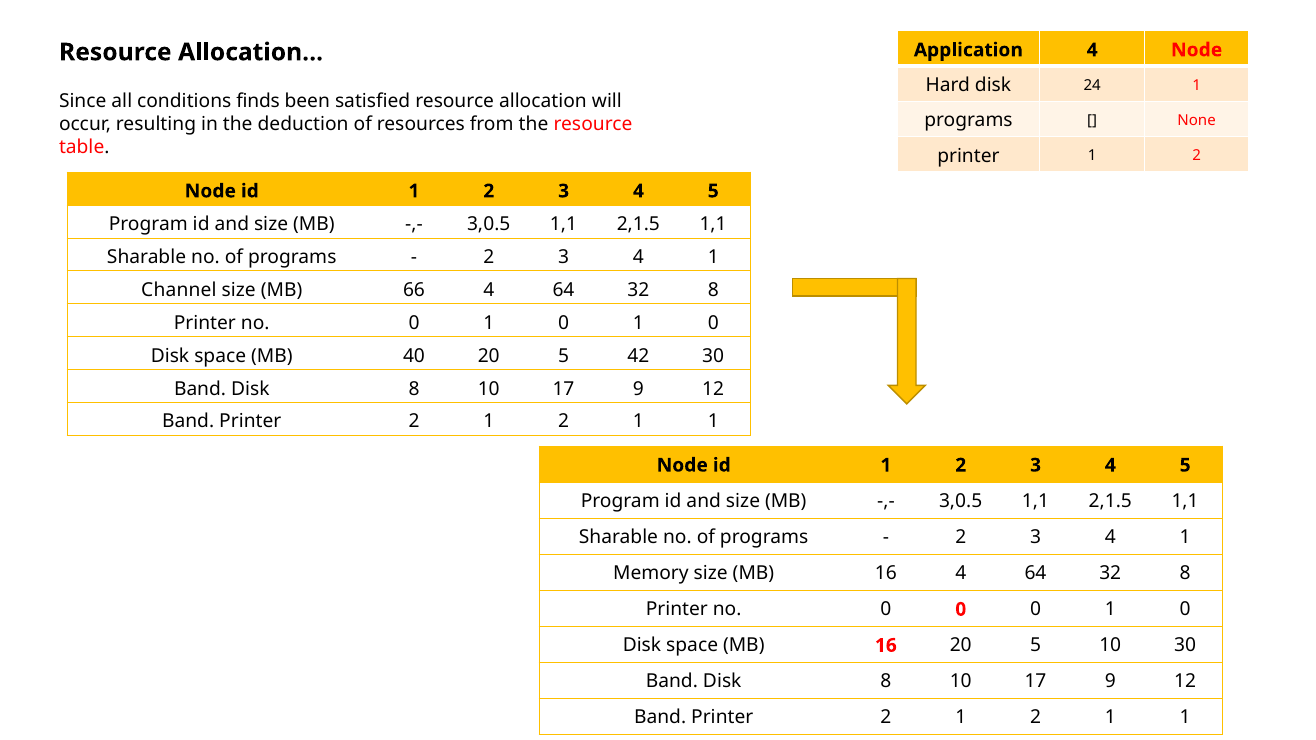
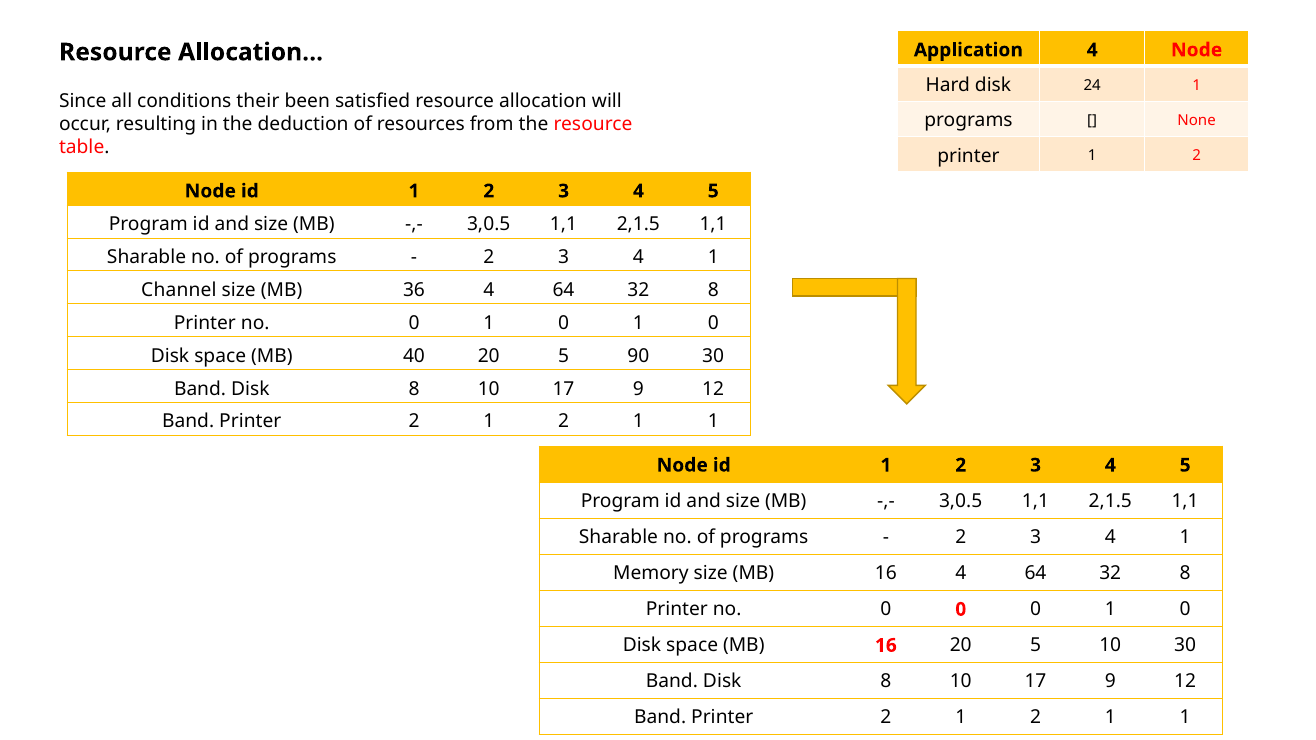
finds: finds -> their
66: 66 -> 36
42: 42 -> 90
